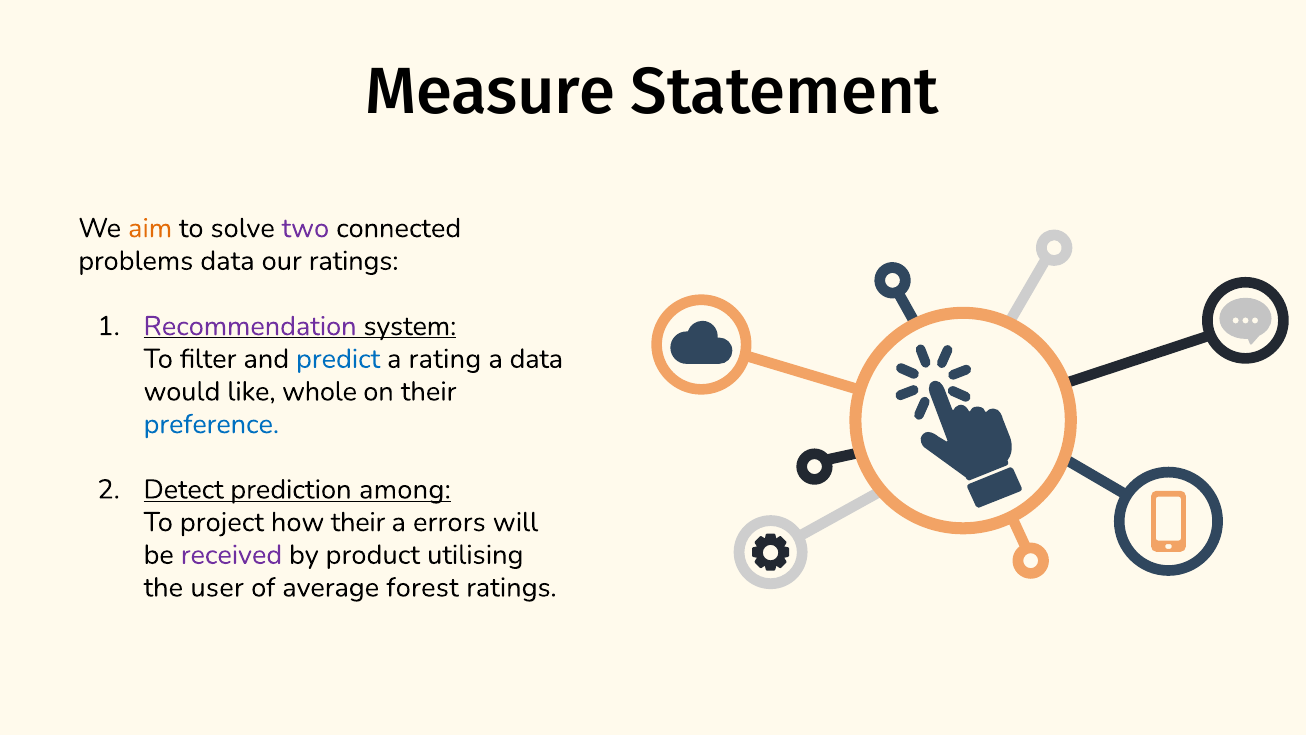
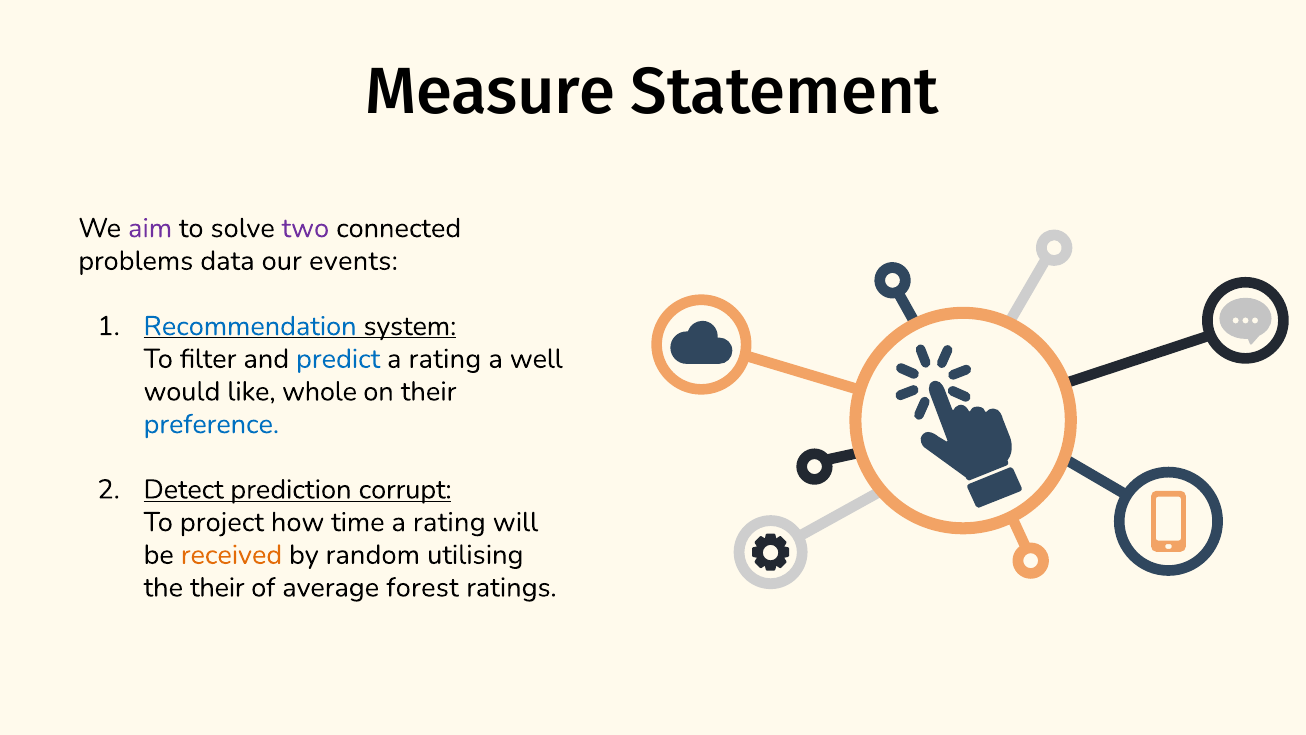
aim colour: orange -> purple
our ratings: ratings -> events
Recommendation colour: purple -> blue
a data: data -> well
among: among -> corrupt
how their: their -> time
errors at (449, 522): errors -> rating
received colour: purple -> orange
product: product -> random
the user: user -> their
